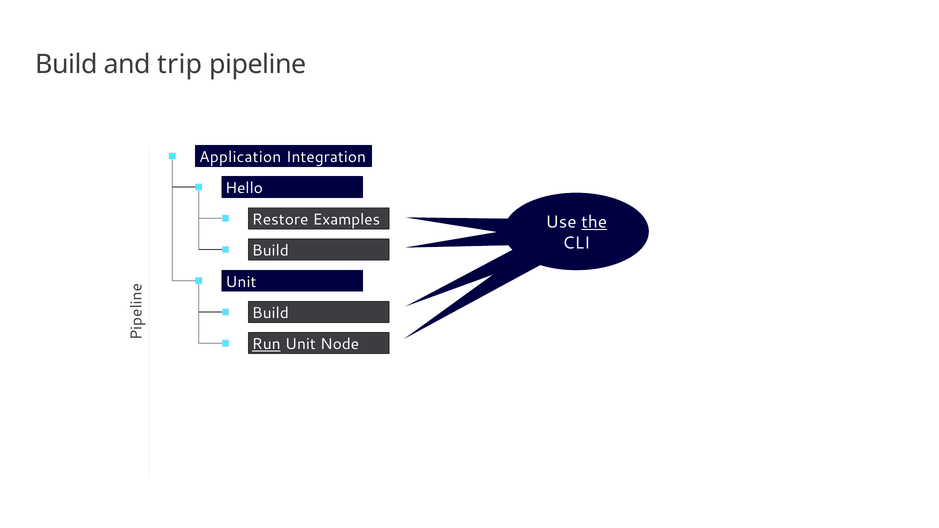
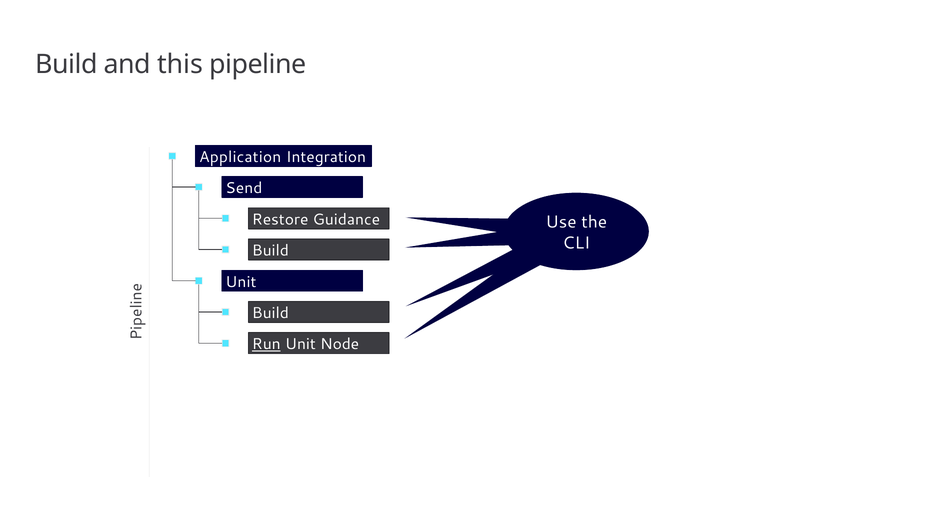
trip: trip -> this
Hello: Hello -> Send
Examples: Examples -> Guidance
the underline: present -> none
